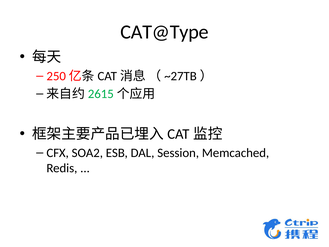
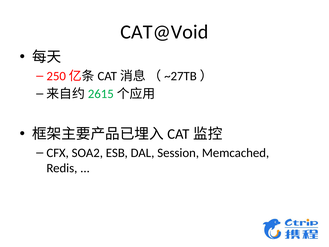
CAT@Type: CAT@Type -> CAT@Void
